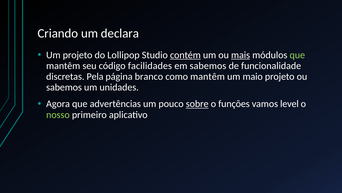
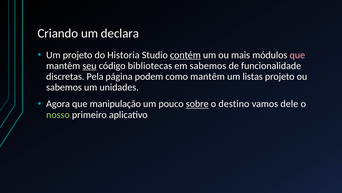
Lollipop: Lollipop -> Historia
mais underline: present -> none
que at (297, 55) colour: light green -> pink
seu underline: none -> present
facilidades: facilidades -> bibliotecas
branco: branco -> podem
maio: maio -> listas
advertências: advertências -> manipulação
funções: funções -> destino
level: level -> dele
